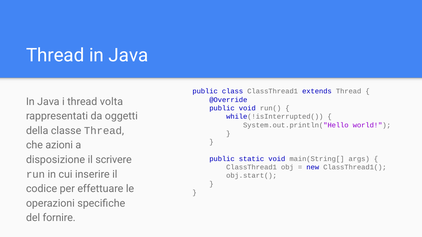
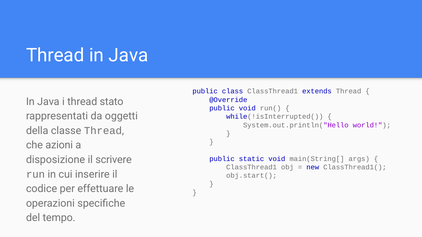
volta: volta -> stato
fornire: fornire -> tempo
